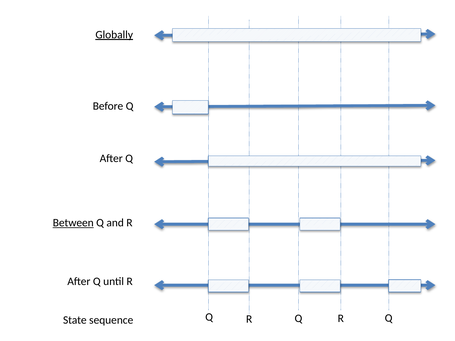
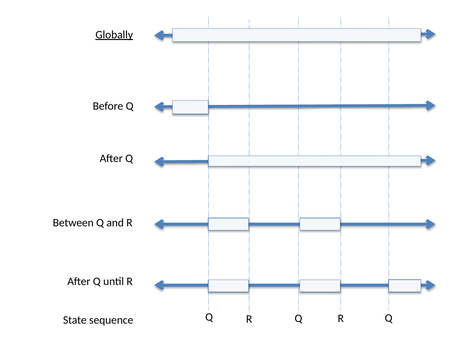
Between underline: present -> none
